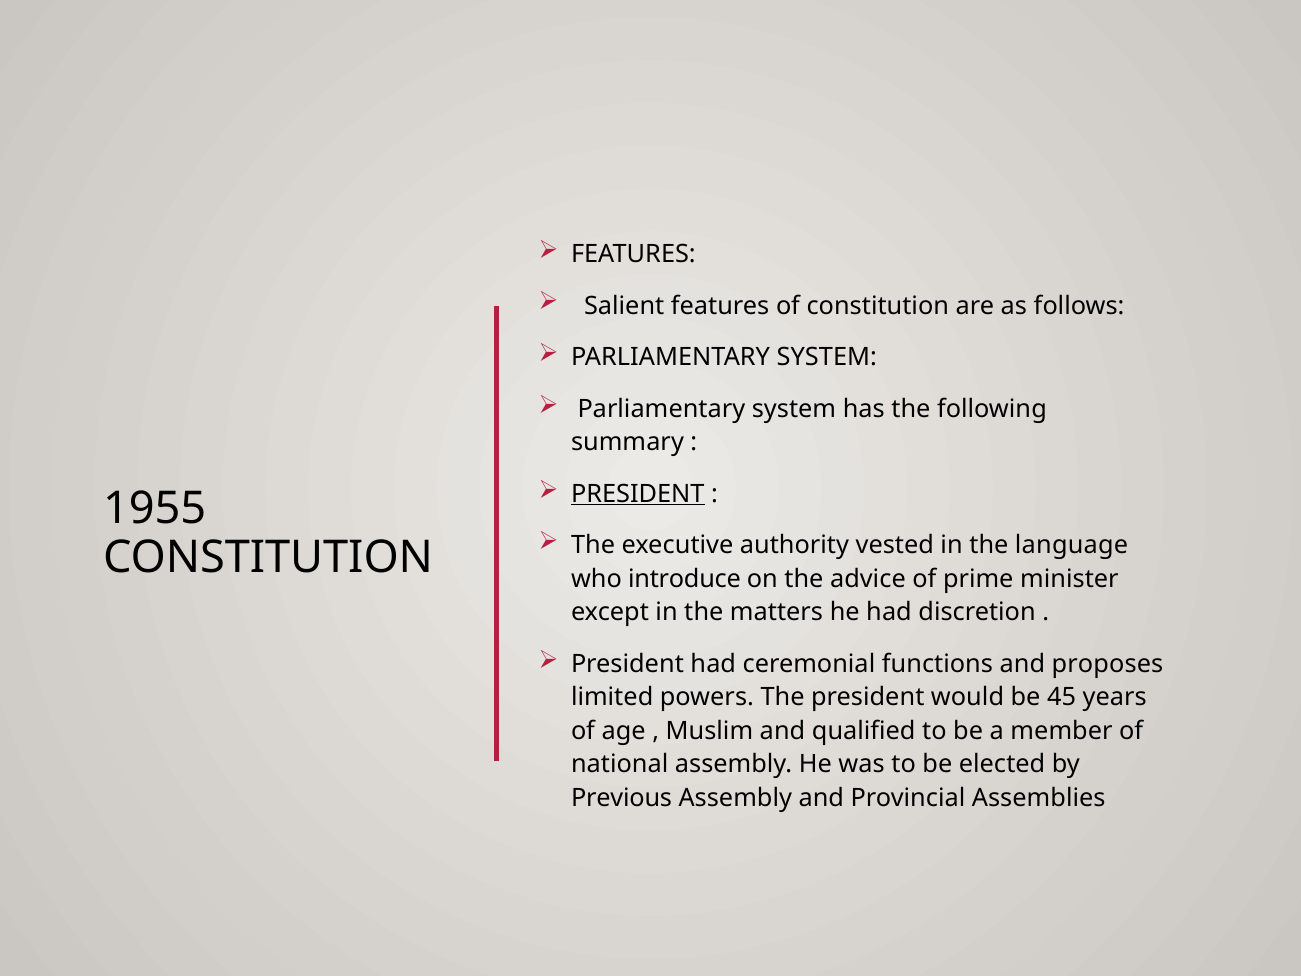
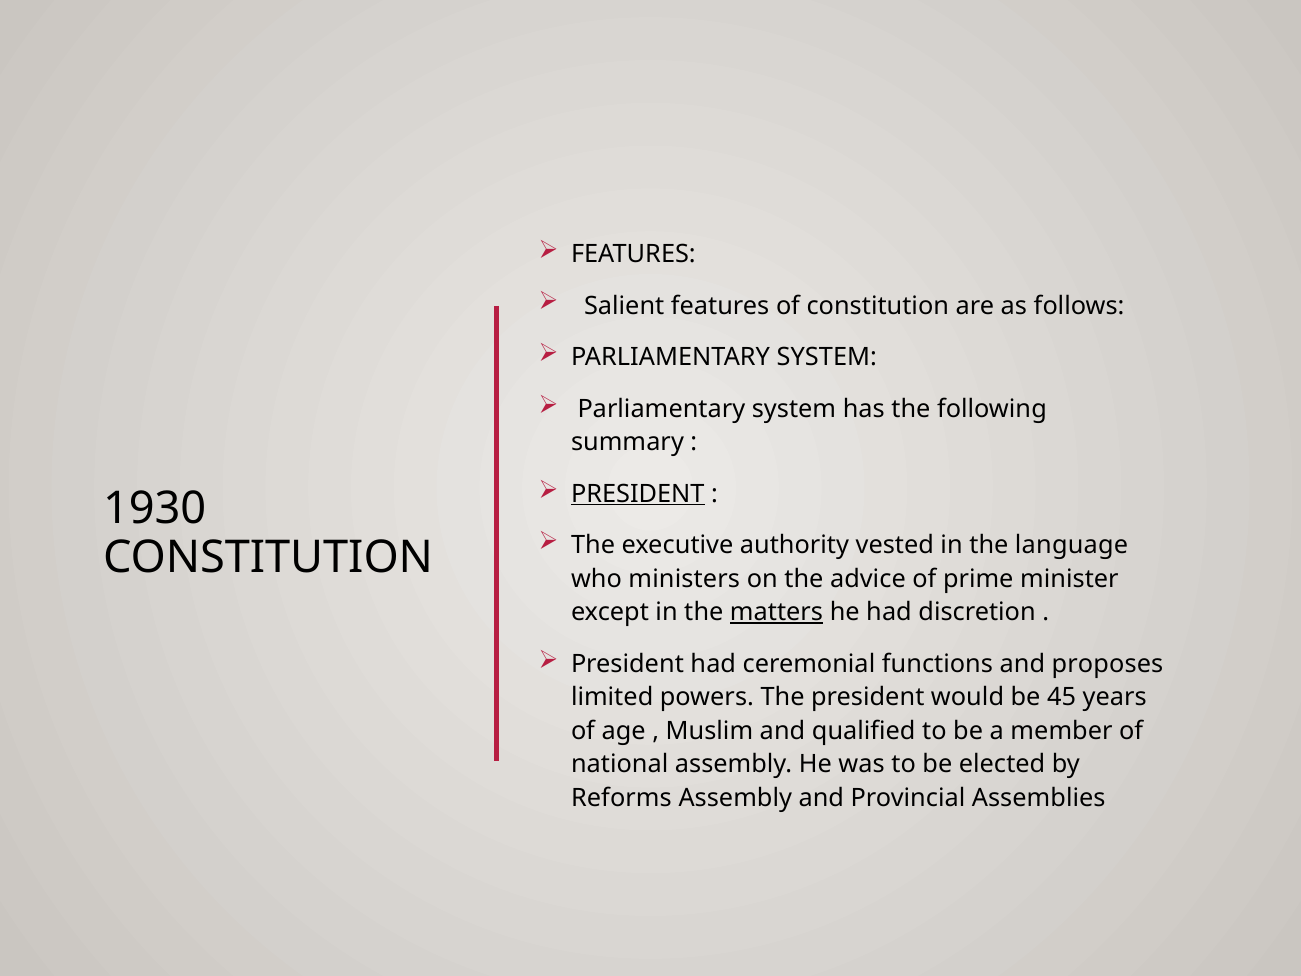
1955: 1955 -> 1930
introduce: introduce -> ministers
matters underline: none -> present
Previous: Previous -> Reforms
